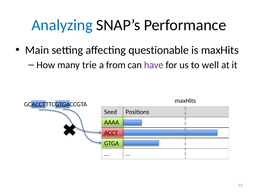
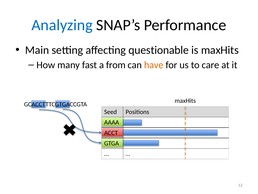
trie: trie -> fast
have colour: purple -> orange
well: well -> care
